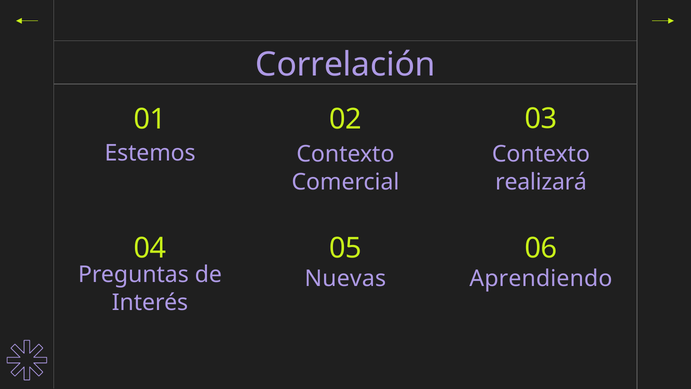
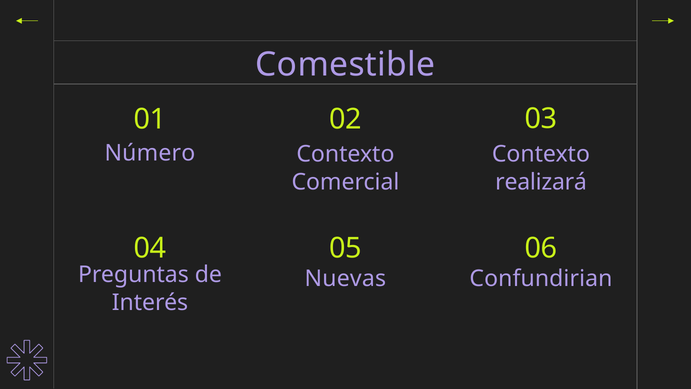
Correlación: Correlación -> Comestible
Estemos: Estemos -> Número
Aprendiendo: Aprendiendo -> Confundirian
